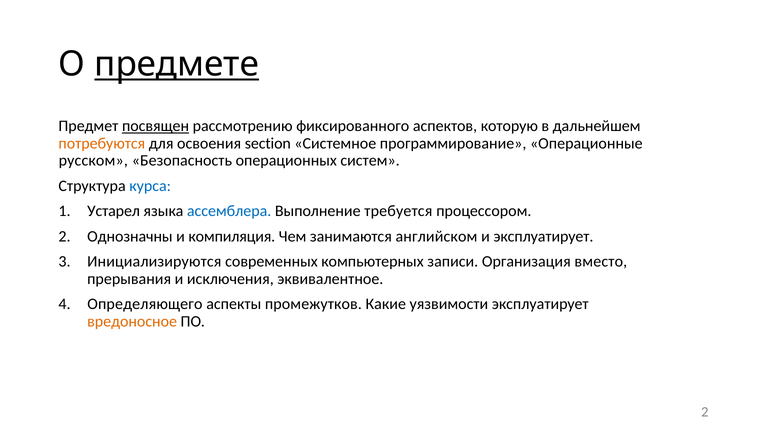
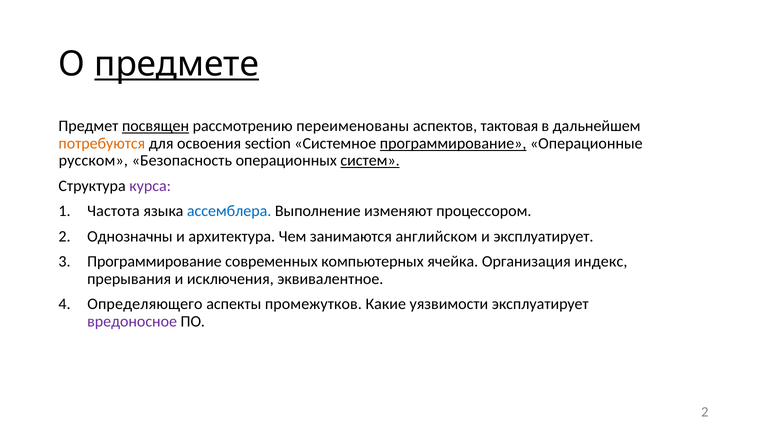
фиксированного: фиксированного -> переименованы
которую: которую -> тактовая
программирование at (453, 144) underline: none -> present
систем underline: none -> present
курса colour: blue -> purple
Устарел: Устарел -> Частота
требуется: требуется -> изменяют
компиляция: компиляция -> архитектура
Инициализируются at (154, 262): Инициализируются -> Программирование
записи: записи -> ячейка
вместо: вместо -> индекс
вредоносное colour: orange -> purple
